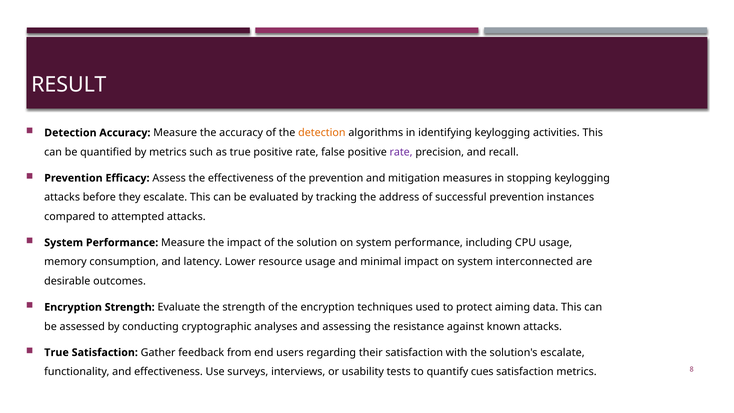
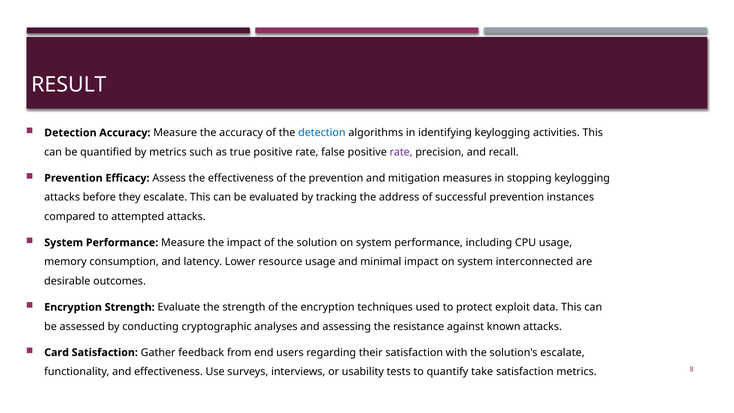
detection at (322, 133) colour: orange -> blue
aiming: aiming -> exploit
True at (57, 352): True -> Card
cues: cues -> take
